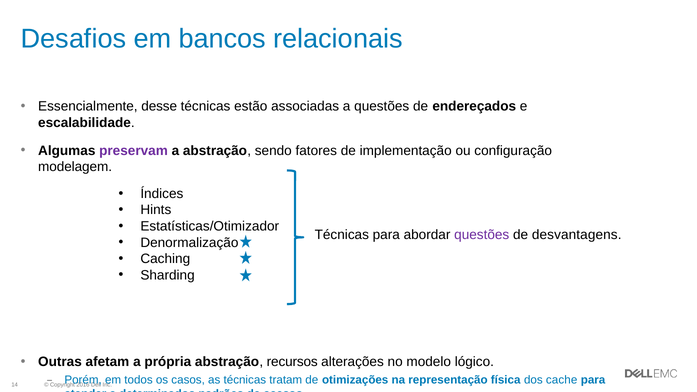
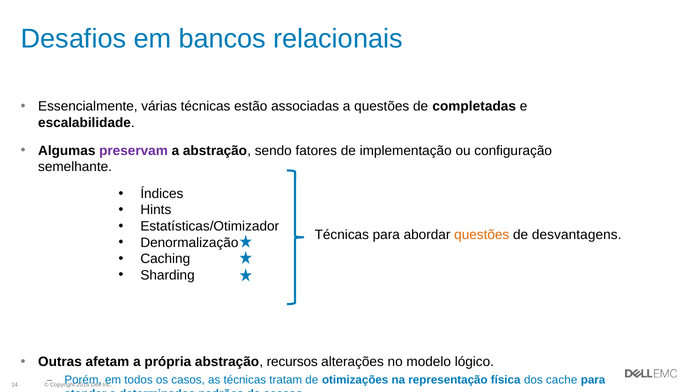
desse: desse -> várias
endereçados: endereçados -> completadas
modelagem: modelagem -> semelhante
questões at (482, 235) colour: purple -> orange
